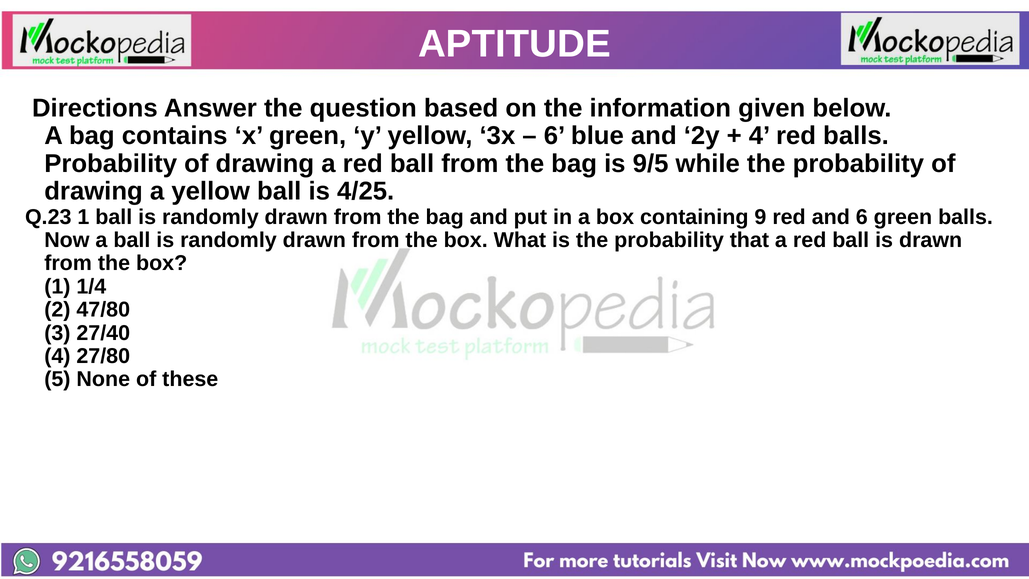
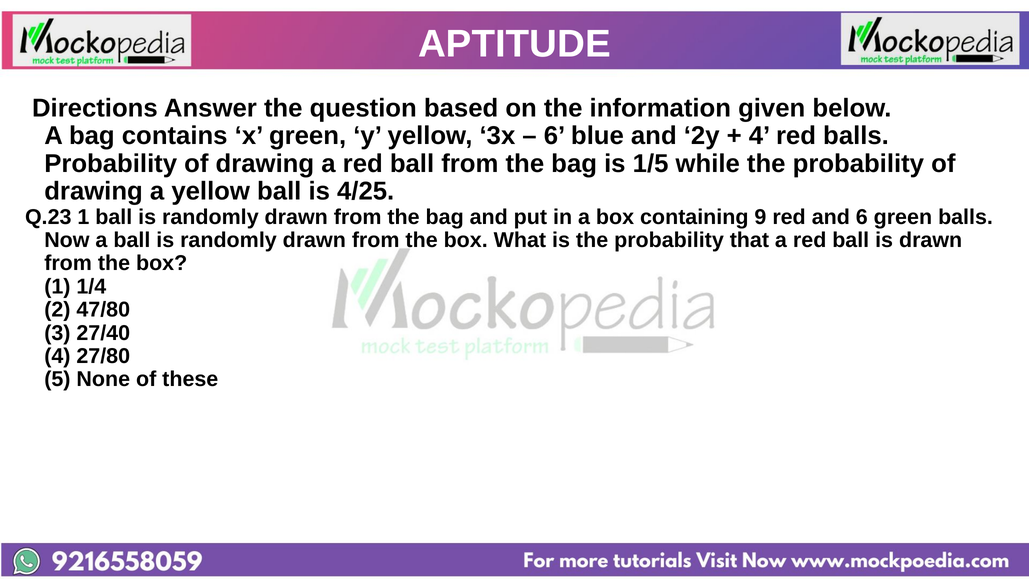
9/5: 9/5 -> 1/5
